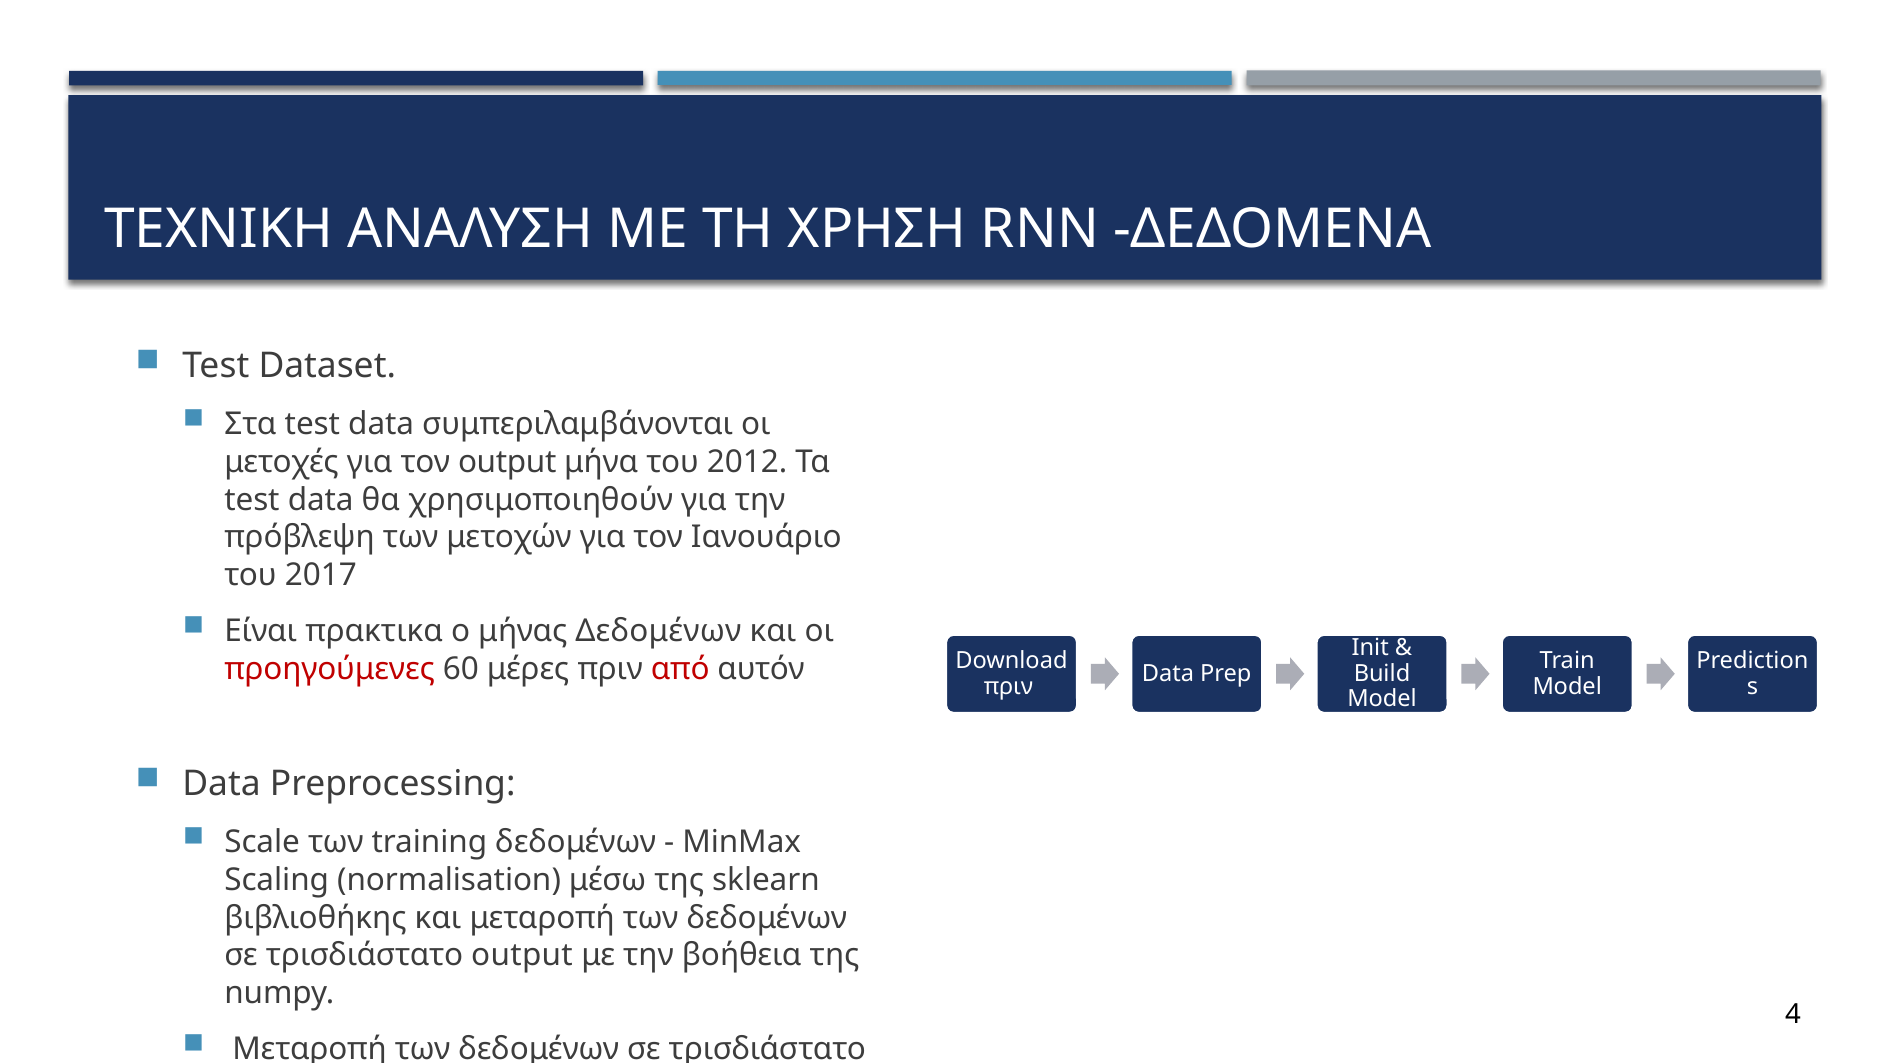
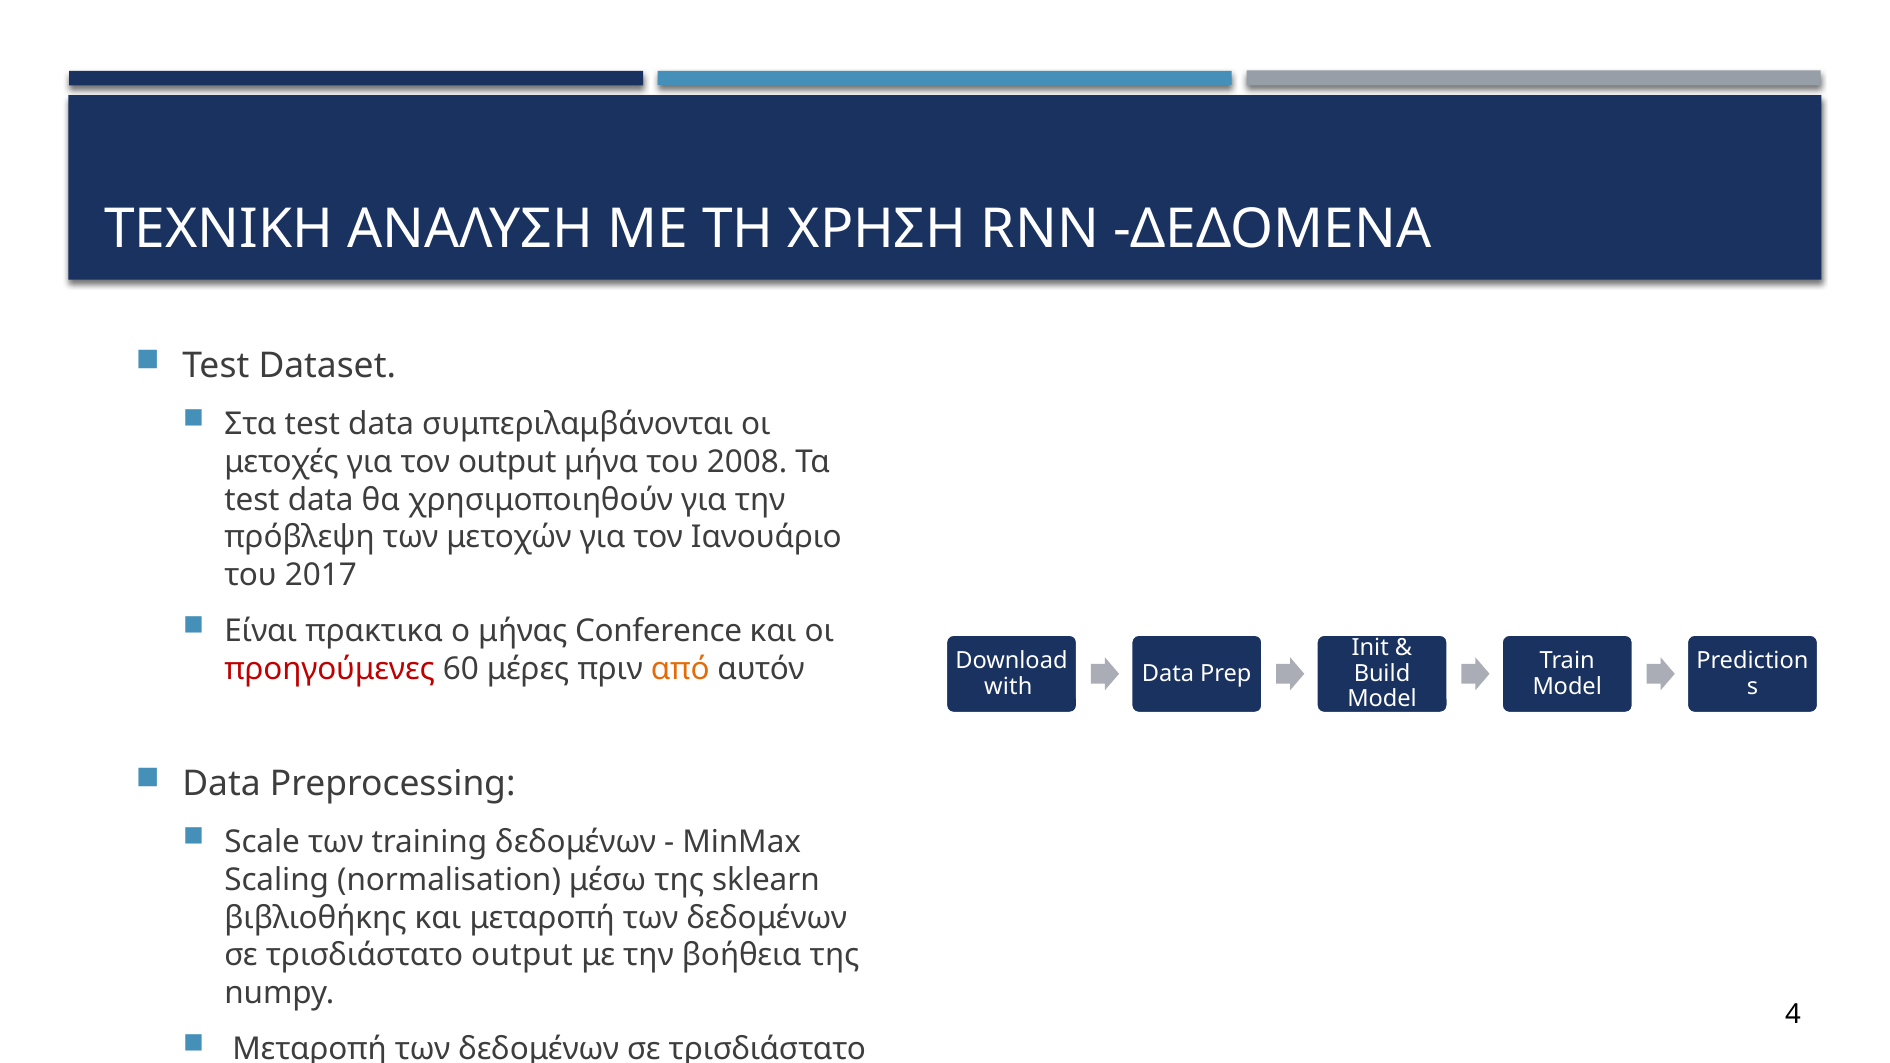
2012: 2012 -> 2008
μήνας Δεδομένων: Δεδομένων -> Conference
από colour: red -> orange
πριν at (1008, 687): πριν -> with
